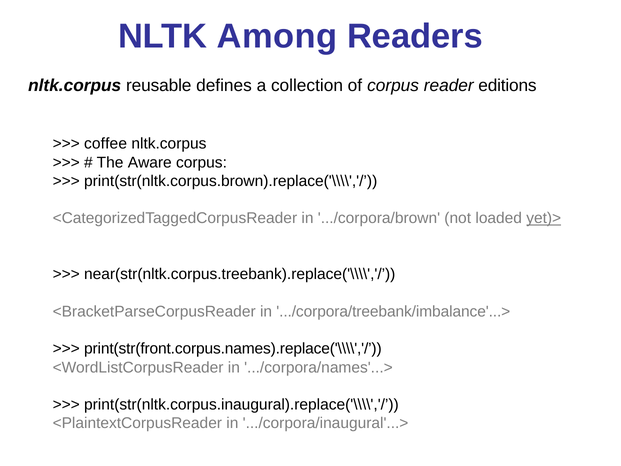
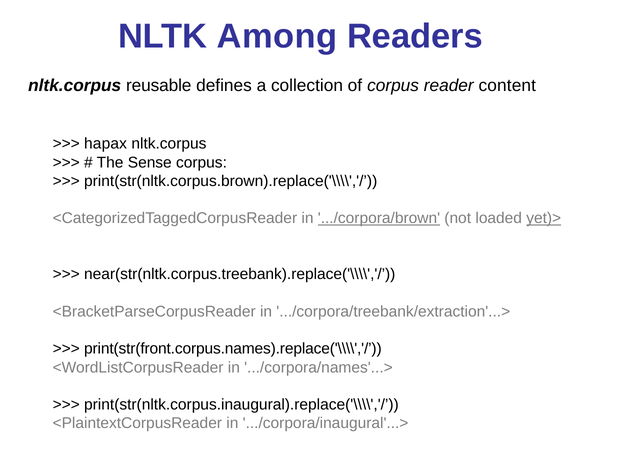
editions: editions -> content
coffee: coffee -> hapax
Aware: Aware -> Sense
.../corpora/brown underline: none -> present
.../corpora/treebank/imbalance'...>: .../corpora/treebank/imbalance'...> -> .../corpora/treebank/extraction'...>
